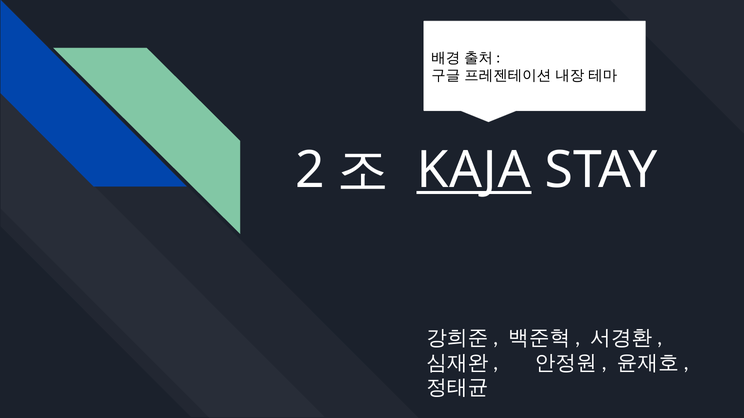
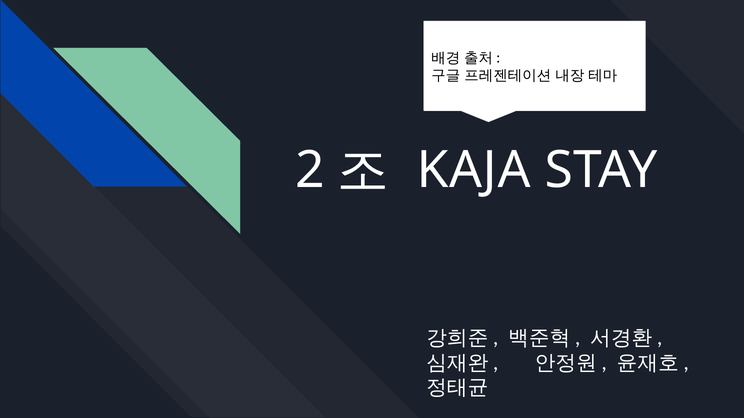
KAJA underline: present -> none
